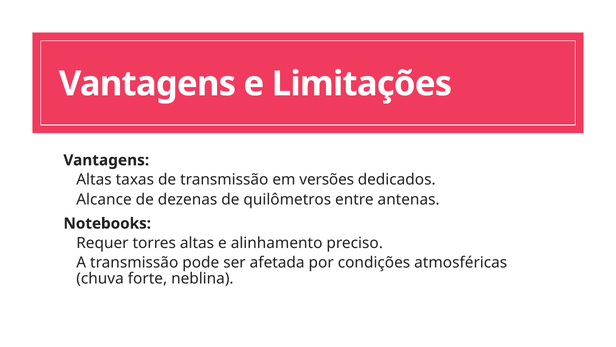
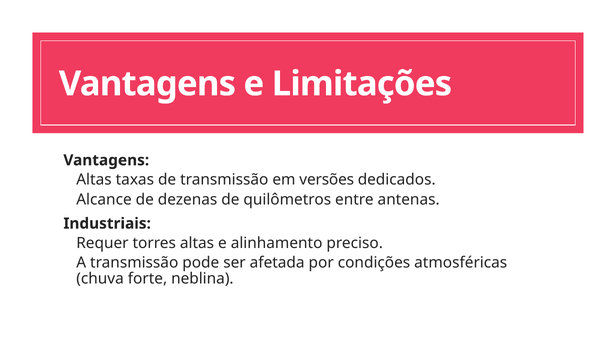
Notebooks: Notebooks -> Industriais
